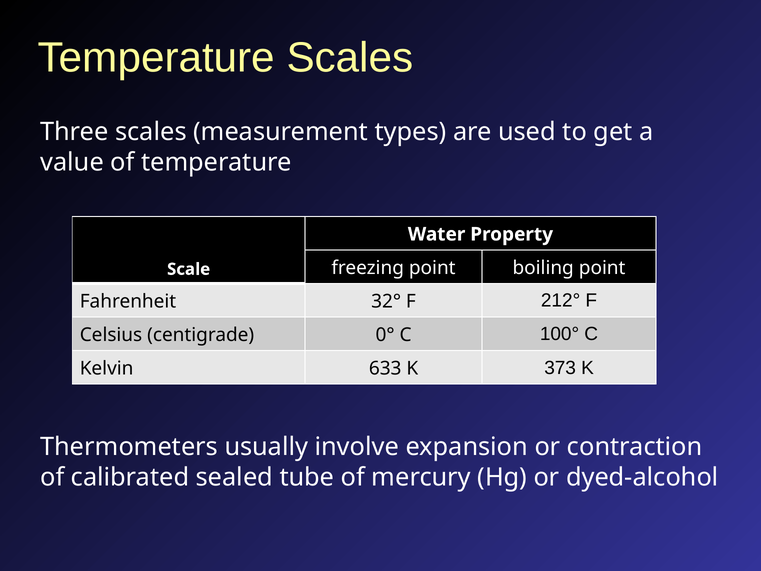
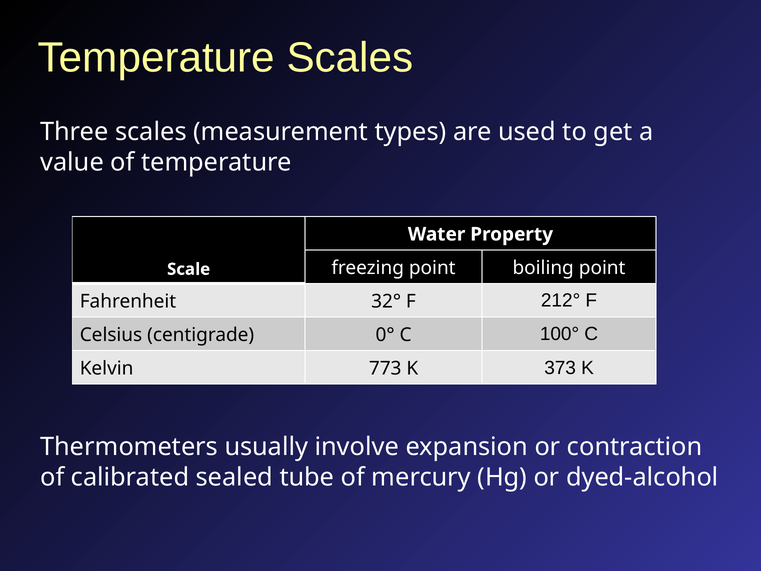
633: 633 -> 773
